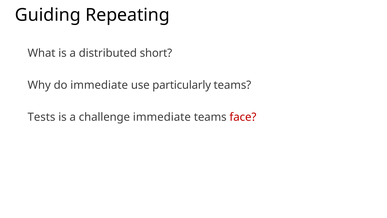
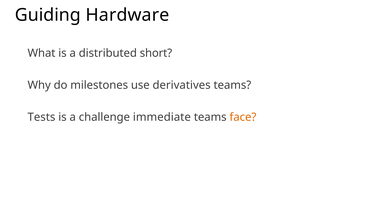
Repeating: Repeating -> Hardware
do immediate: immediate -> milestones
particularly: particularly -> derivatives
face colour: red -> orange
